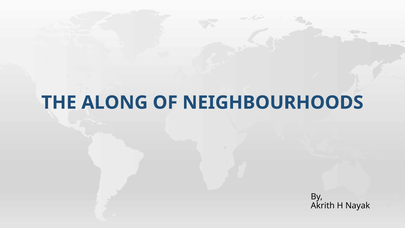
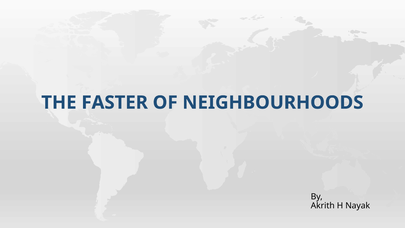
ALONG: ALONG -> FASTER
